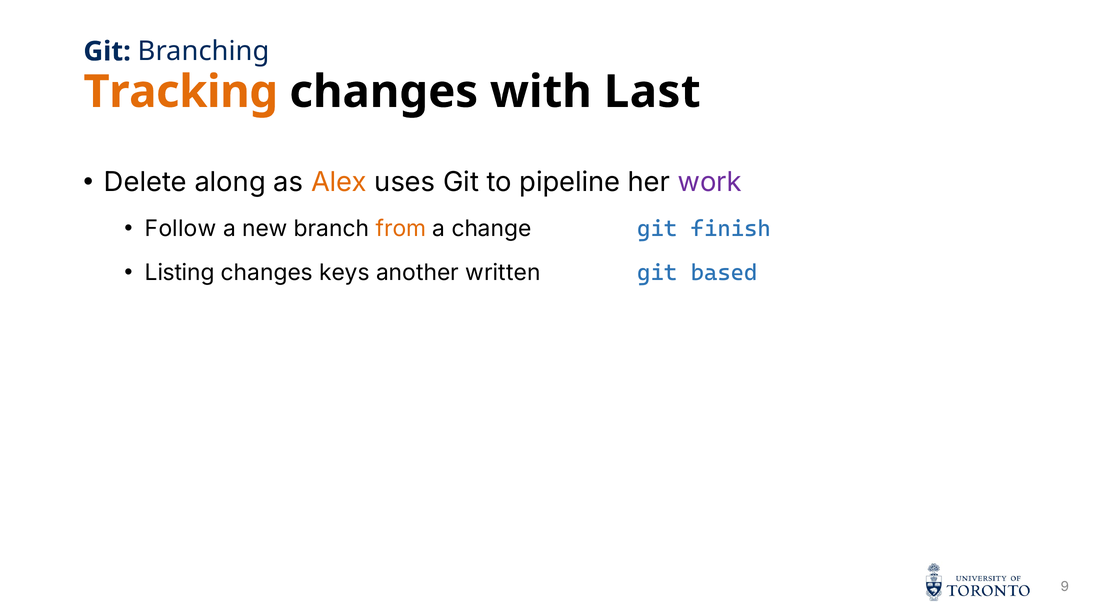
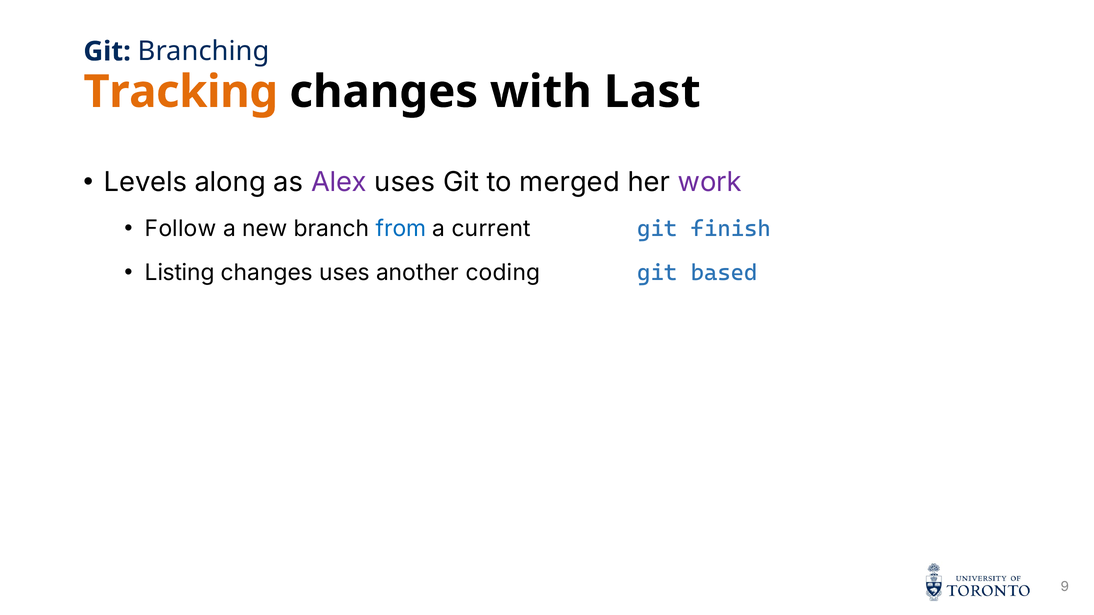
Delete: Delete -> Levels
Alex colour: orange -> purple
pipeline: pipeline -> merged
from colour: orange -> blue
change: change -> current
changes keys: keys -> uses
written: written -> coding
